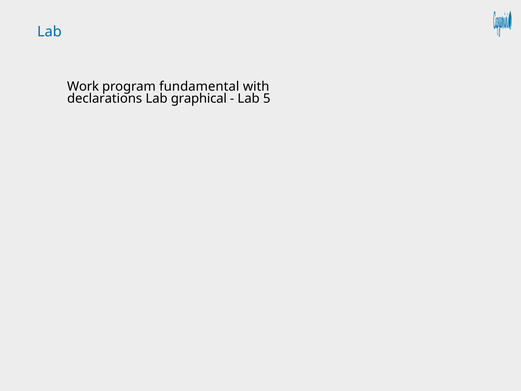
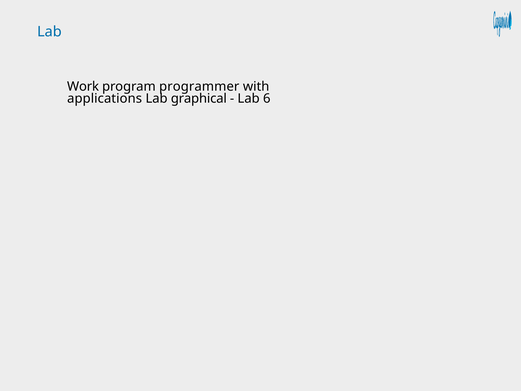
fundamental: fundamental -> programmer
declarations: declarations -> applications
5: 5 -> 6
